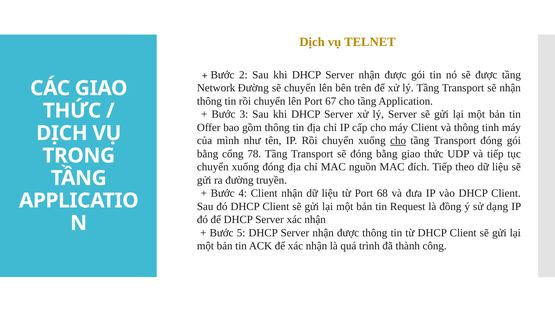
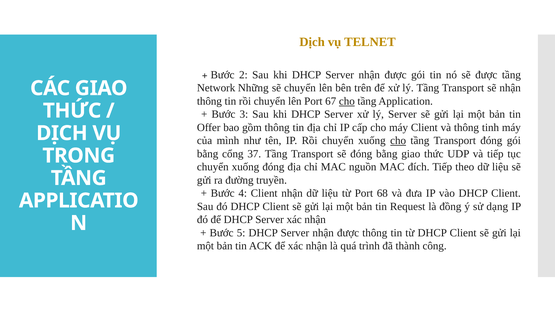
Network Đường: Đường -> Những
cho at (347, 101) underline: none -> present
78: 78 -> 37
